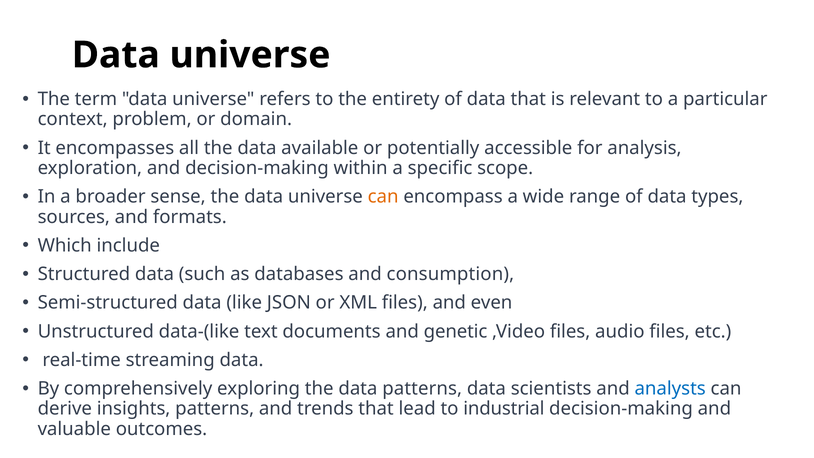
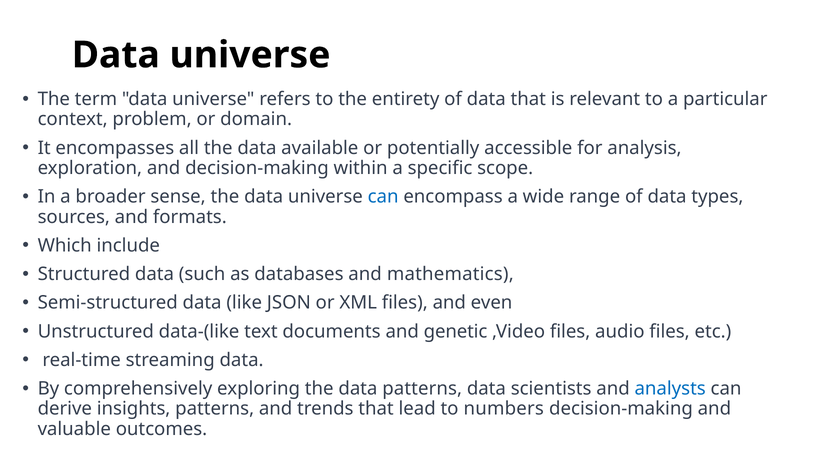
can at (383, 197) colour: orange -> blue
consumption: consumption -> mathematics
industrial: industrial -> numbers
